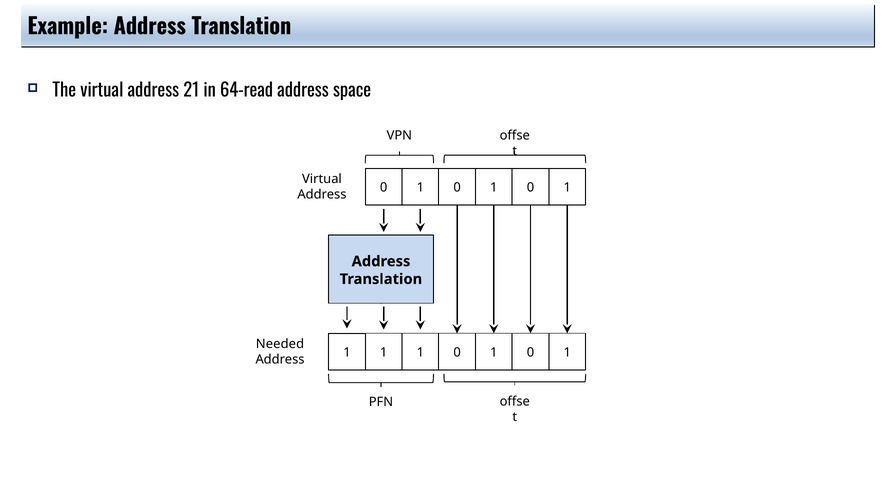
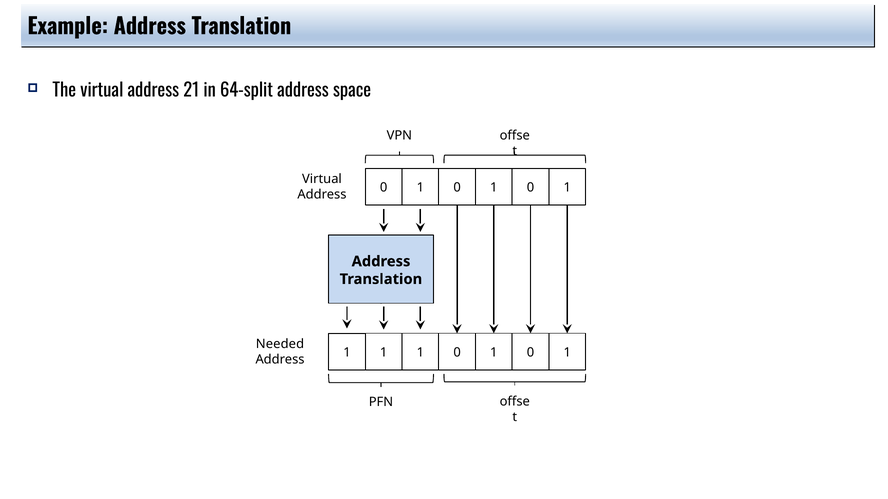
64-read: 64-read -> 64-split
